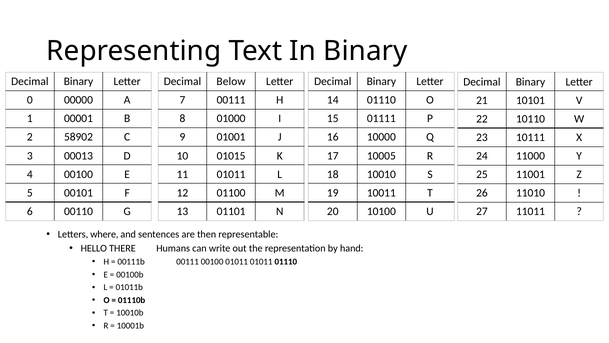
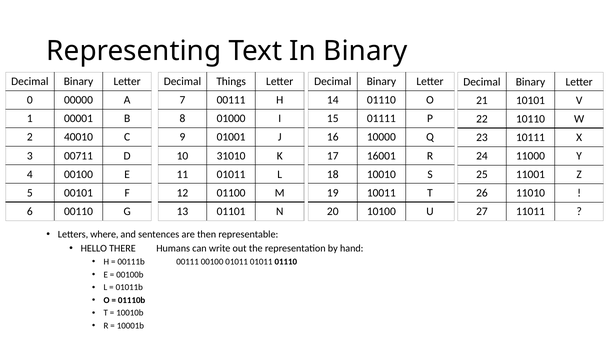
Below: Below -> Things
58902: 58902 -> 40010
00013: 00013 -> 00711
01015: 01015 -> 31010
10005: 10005 -> 16001
